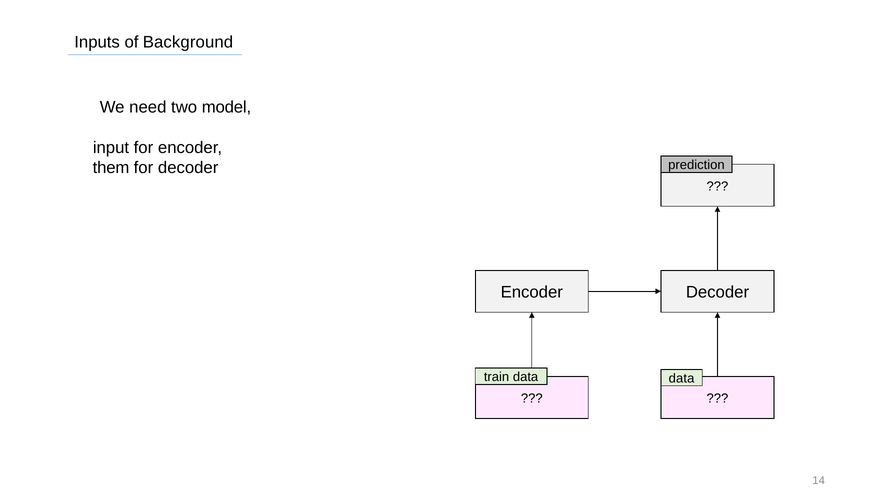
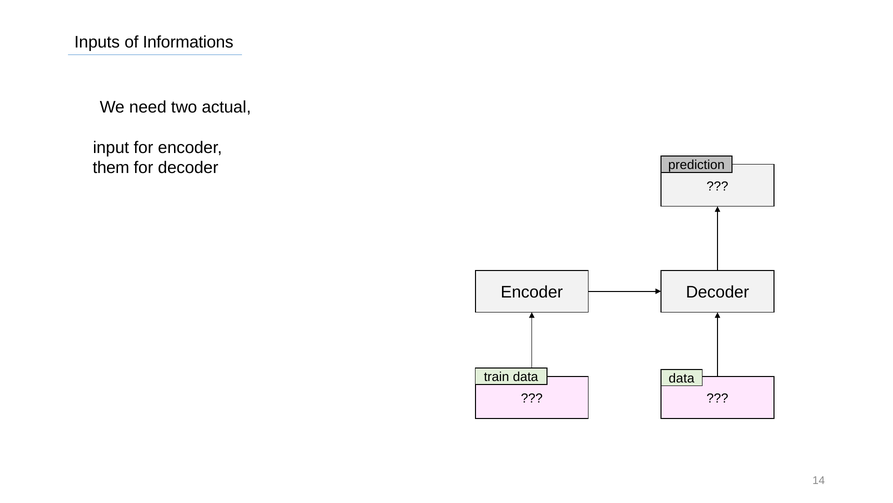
Background: Background -> Informations
model: model -> actual
